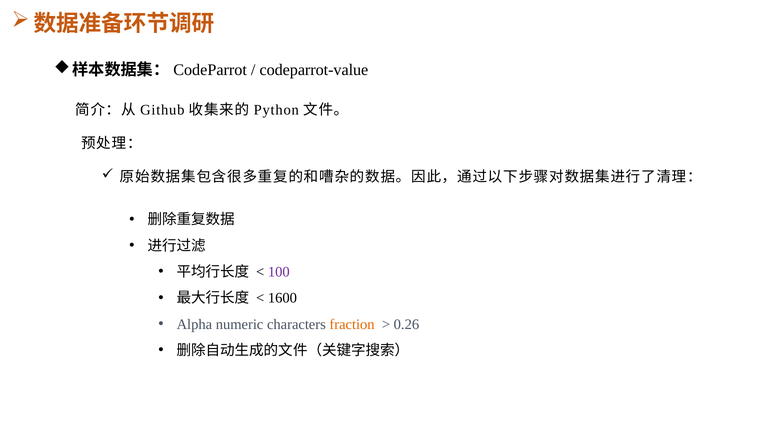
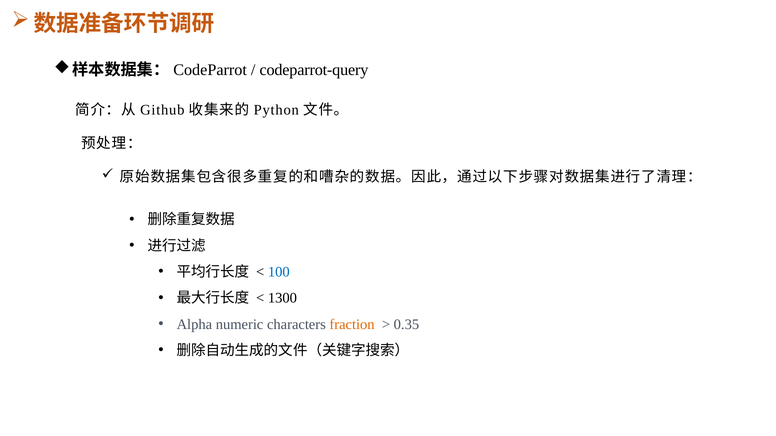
codeparrot-value: codeparrot-value -> codeparrot-query
100 colour: purple -> blue
1600: 1600 -> 1300
0.26: 0.26 -> 0.35
